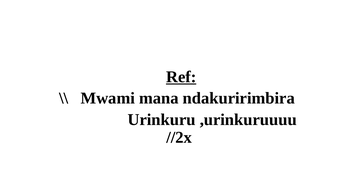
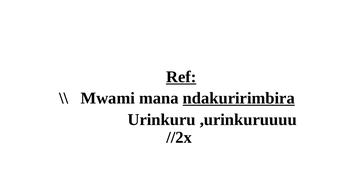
ndakuririmbira underline: none -> present
